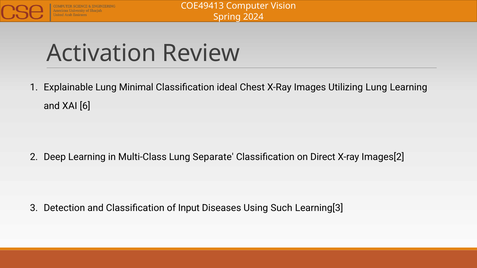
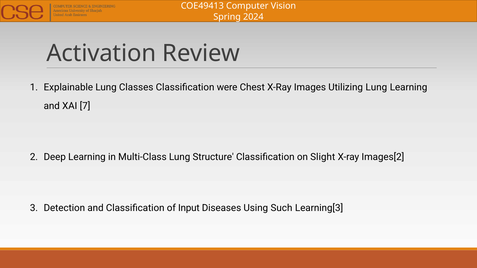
Minimal: Minimal -> Classes
ideal: ideal -> were
6: 6 -> 7
Separate: Separate -> Structure
Direct: Direct -> Slight
